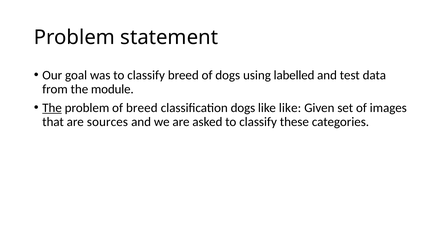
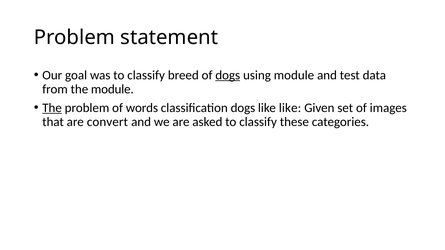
dogs at (228, 75) underline: none -> present
using labelled: labelled -> module
of breed: breed -> words
sources: sources -> convert
